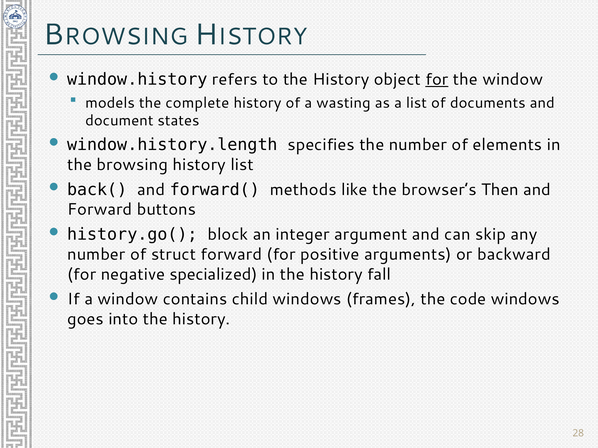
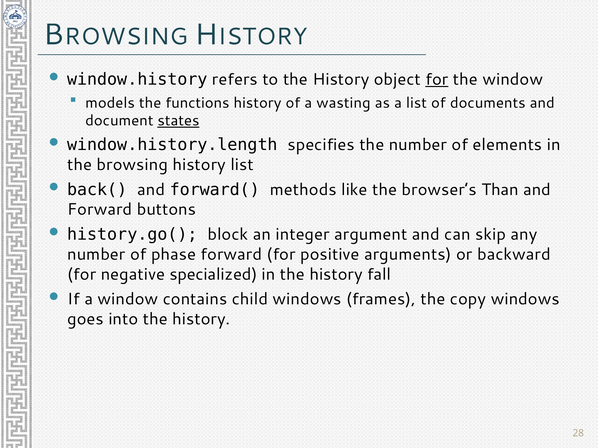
complete: complete -> functions
states underline: none -> present
Then: Then -> Than
struct: struct -> phase
code: code -> copy
